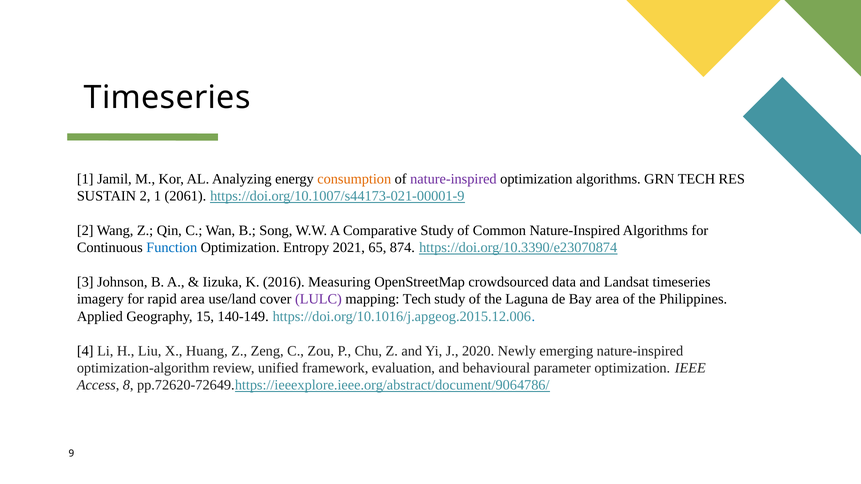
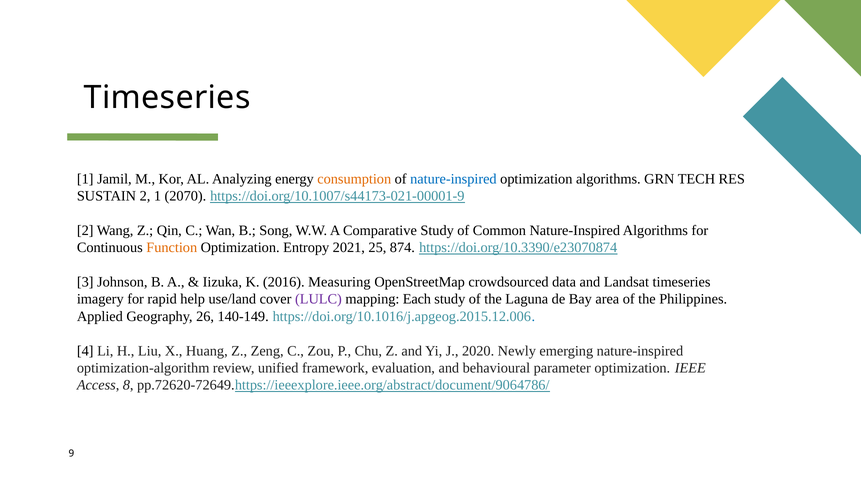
nature-inspired at (453, 179) colour: purple -> blue
2061: 2061 -> 2070
Function colour: blue -> orange
65: 65 -> 25
rapid area: area -> help
mapping Tech: Tech -> Each
15: 15 -> 26
